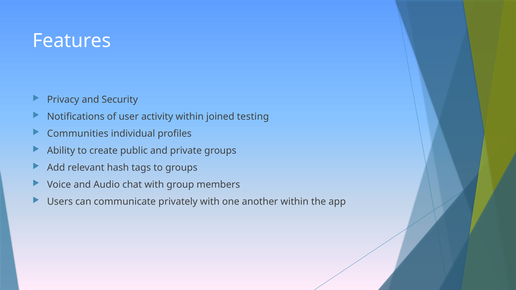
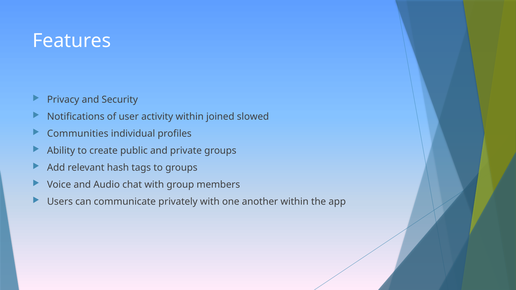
testing: testing -> slowed
